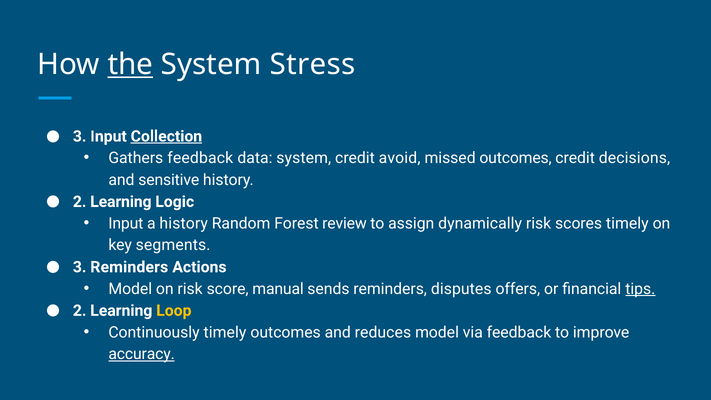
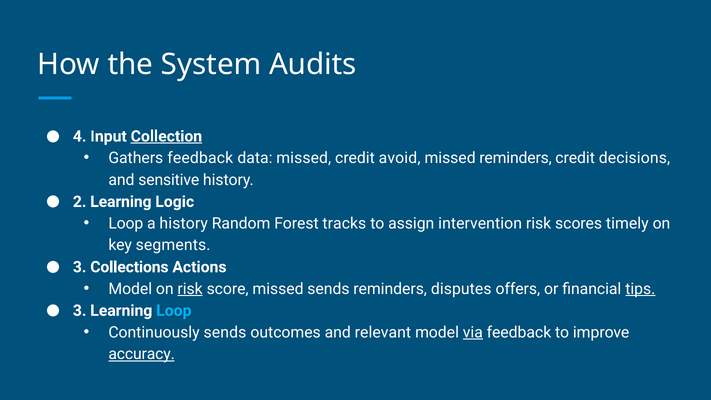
the underline: present -> none
Stress: Stress -> Audits
3 at (80, 136): 3 -> 4
data system: system -> missed
missed outcomes: outcomes -> reminders
Input at (126, 223): Input -> Loop
review: review -> tracks
dynamically: dynamically -> intervention
3 Reminders: Reminders -> Collections
risk at (190, 289) underline: none -> present
score manual: manual -> missed
2 at (80, 311): 2 -> 3
Loop at (174, 311) colour: yellow -> light blue
Continuously timely: timely -> sends
reduces: reduces -> relevant
via underline: none -> present
